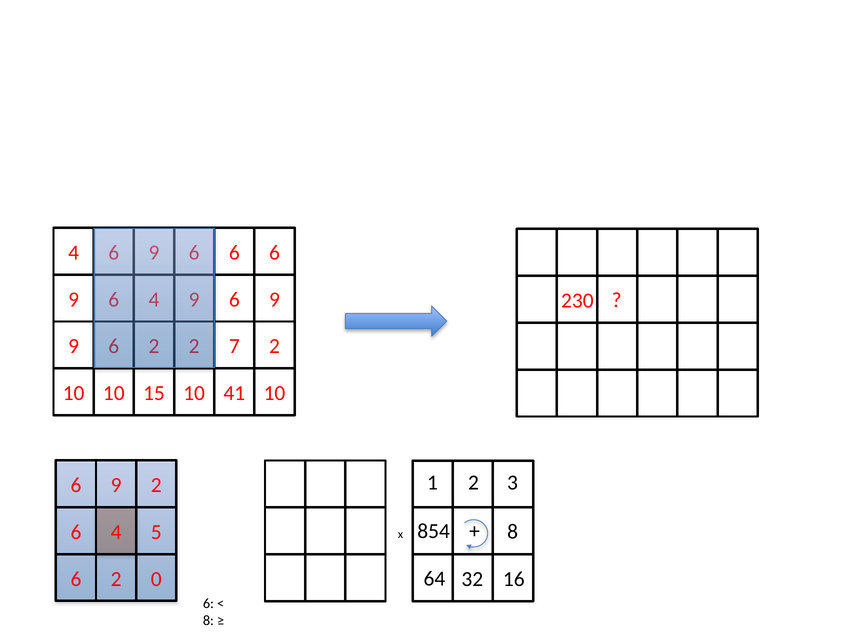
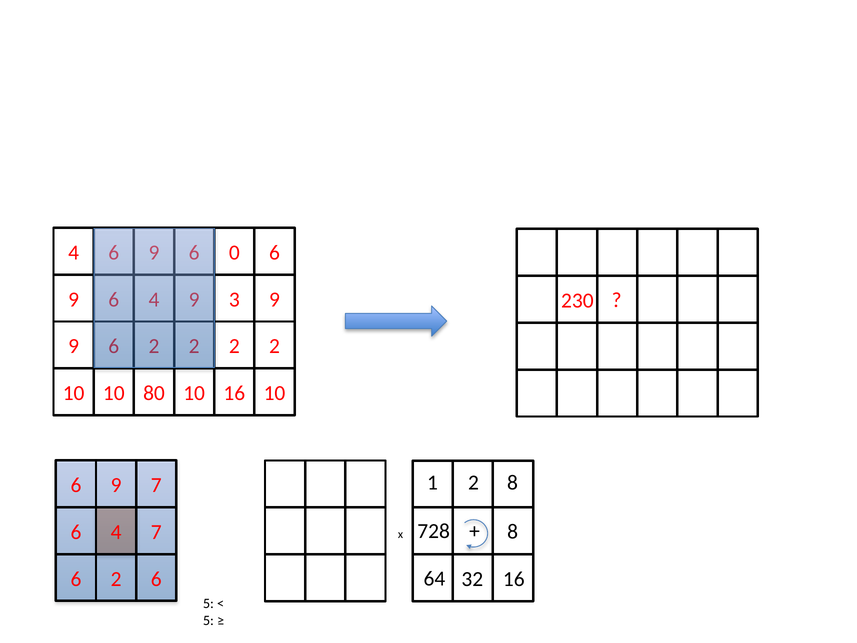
6 at (234, 253): 6 -> 0
6 at (234, 299): 6 -> 3
7 at (234, 346): 7 -> 2
15: 15 -> 80
10 41: 41 -> 16
2 3: 3 -> 8
2 at (156, 485): 2 -> 7
4 5: 5 -> 7
854: 854 -> 728
2 0: 0 -> 6
6 at (208, 603): 6 -> 5
8 at (208, 620): 8 -> 5
